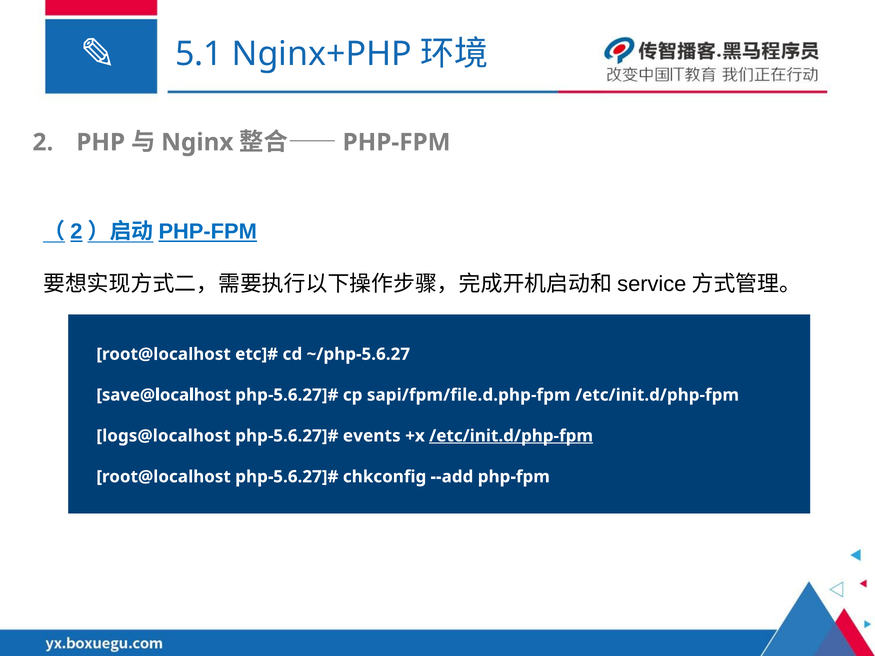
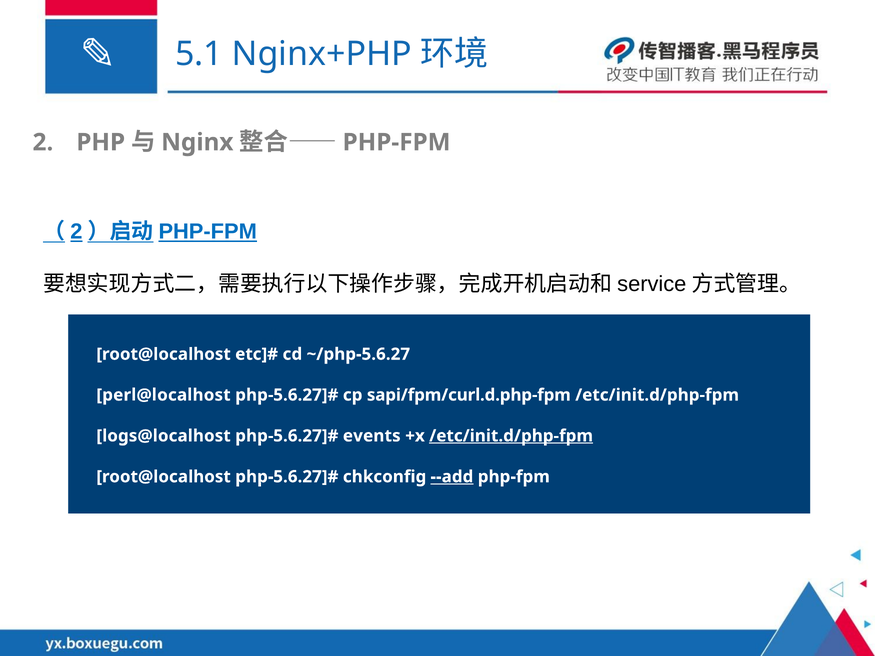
save@localhost: save@localhost -> perl@localhost
sapi/fpm/file.d.php-fpm: sapi/fpm/file.d.php-fpm -> sapi/fpm/curl.d.php-fpm
--add underline: none -> present
